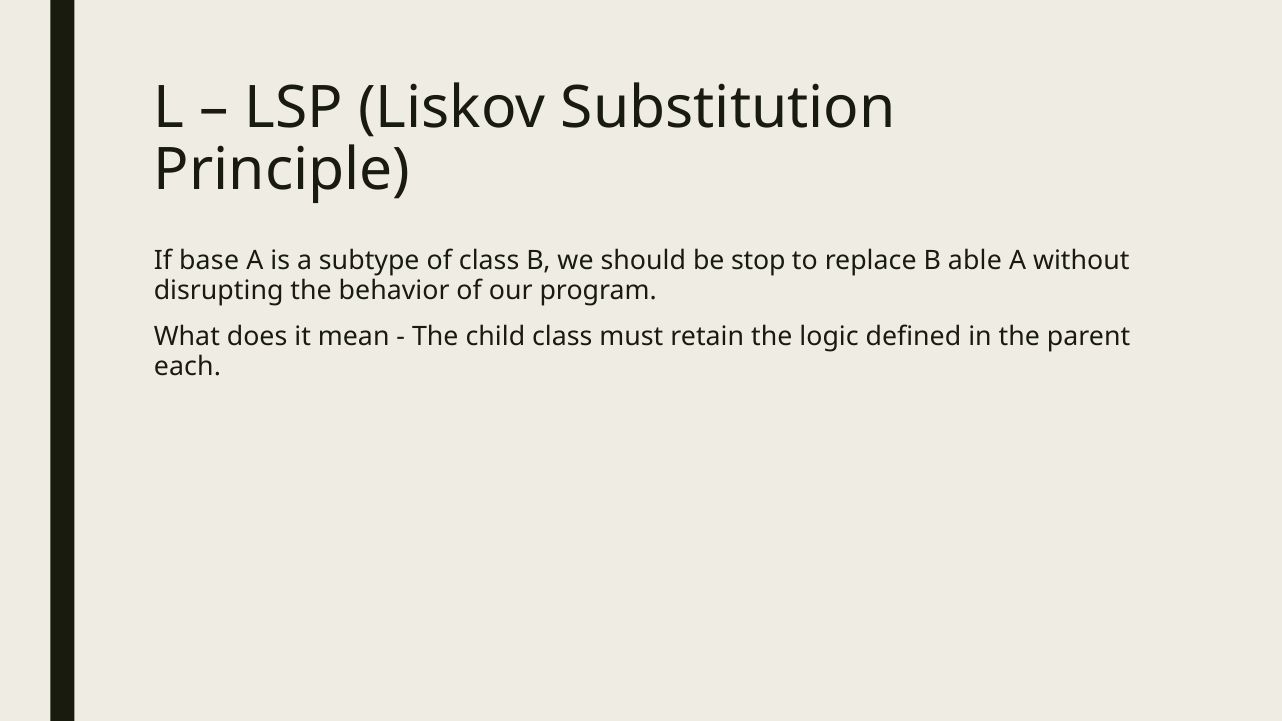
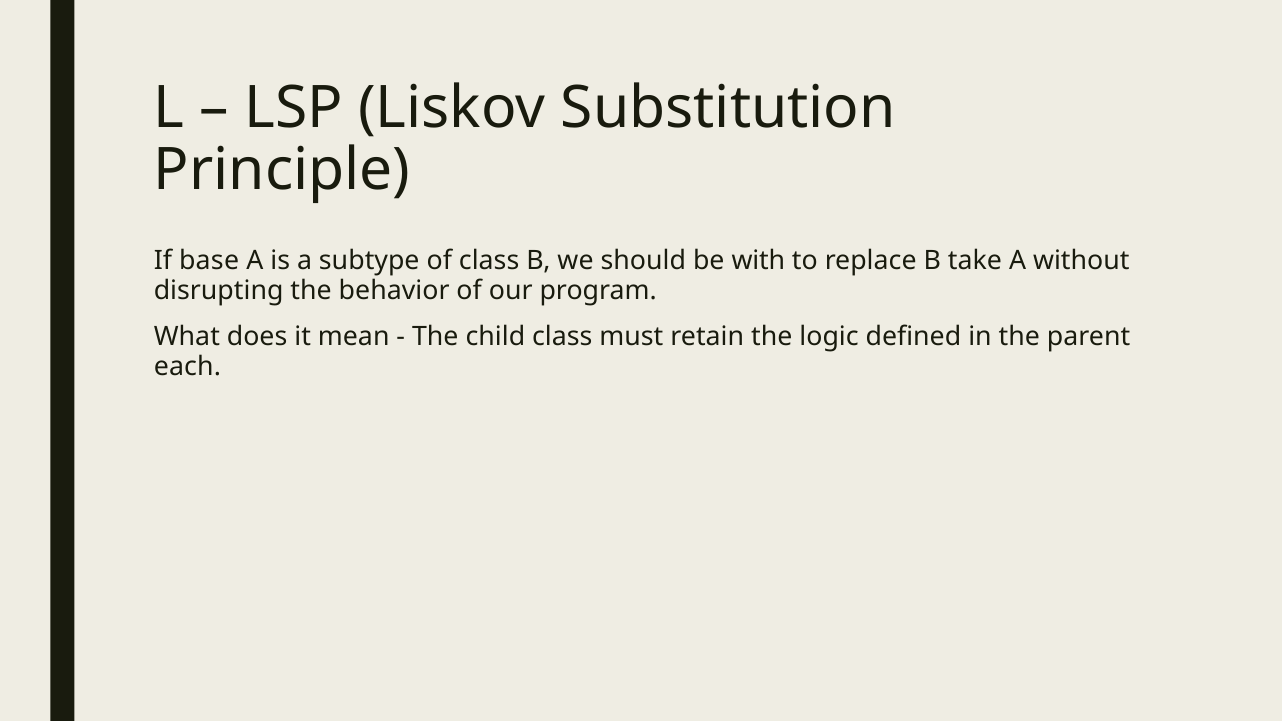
stop: stop -> with
able: able -> take
